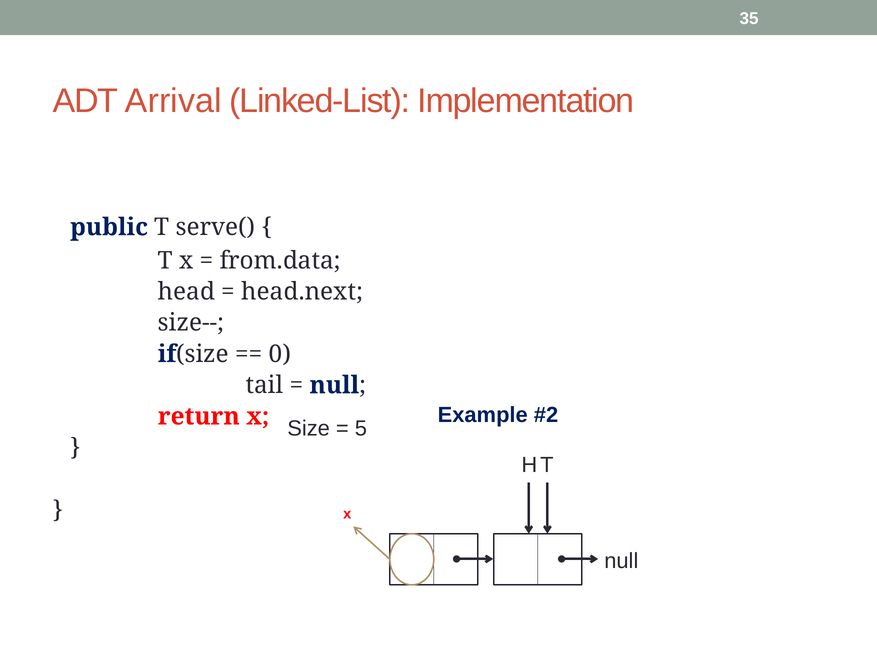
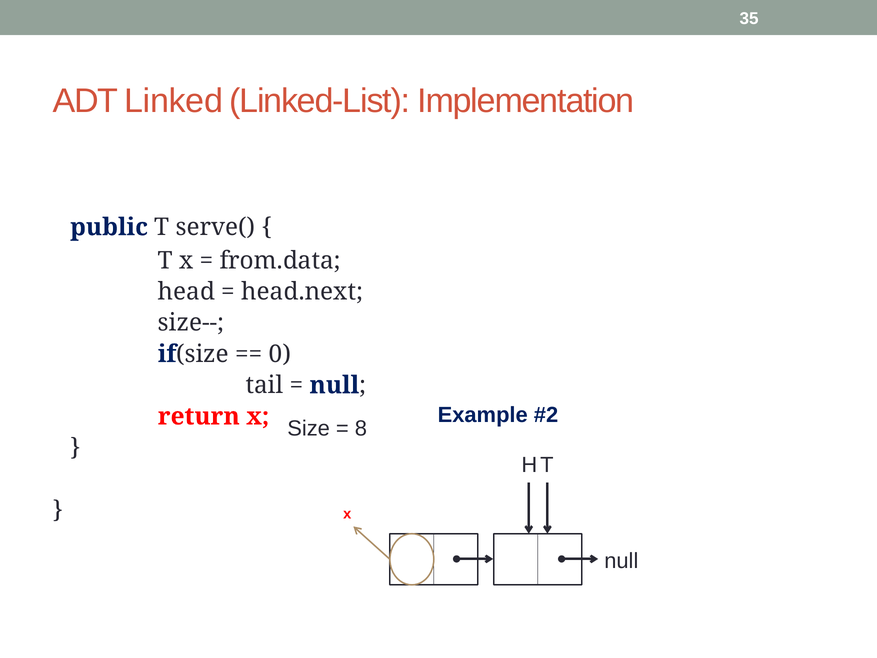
Arrival: Arrival -> Linked
5: 5 -> 8
